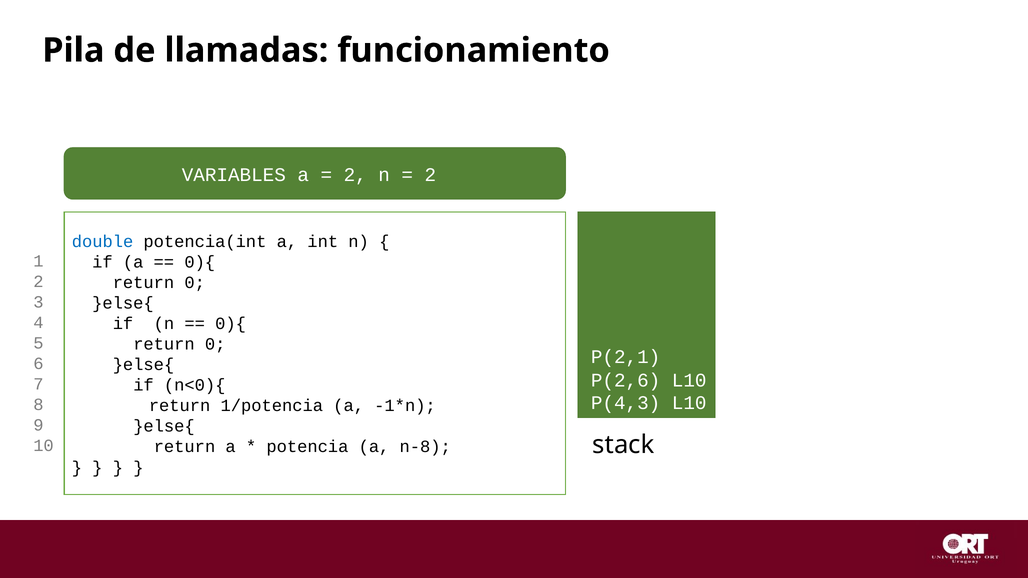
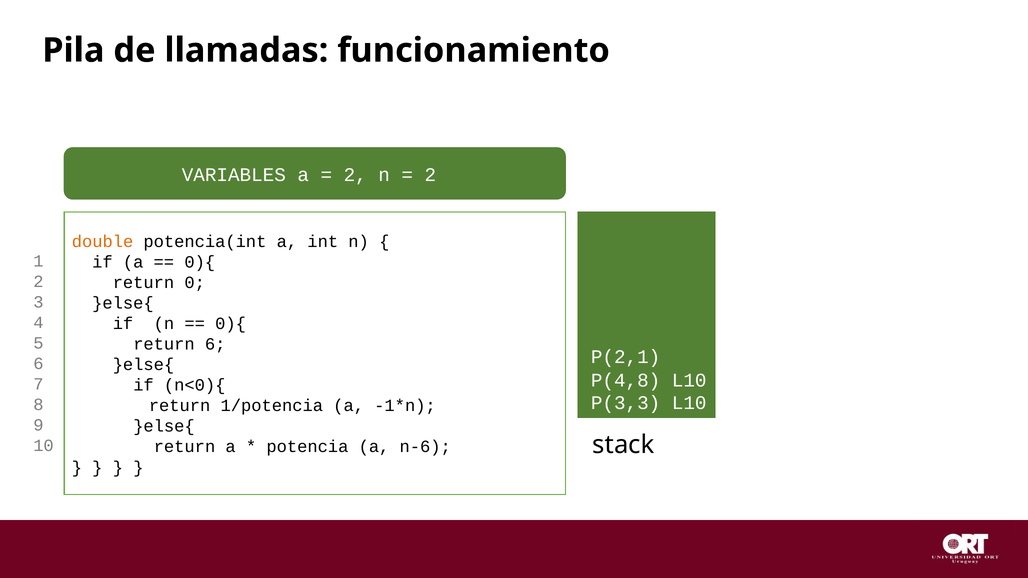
double colour: blue -> orange
0 at (215, 344): 0 -> 6
P(2,6: P(2,6 -> P(4,8
P(4,3: P(4,3 -> P(3,3
n-8: n-8 -> n-6
